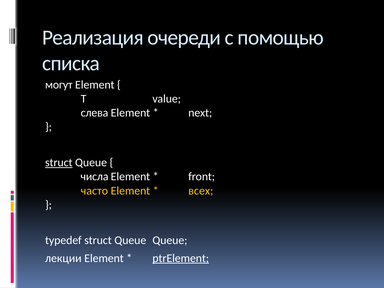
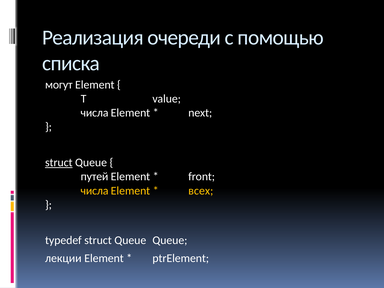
слева at (94, 113): слева -> числа
числа: числа -> путей
часто at (94, 191): часто -> числа
ptrElement underline: present -> none
